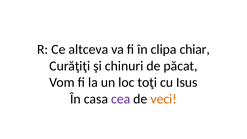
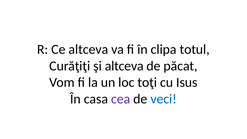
chiar: chiar -> totul
şi chinuri: chinuri -> altceva
veci colour: orange -> blue
